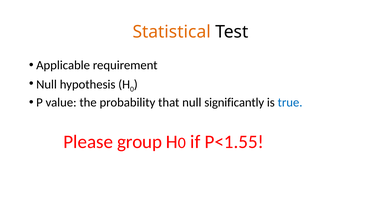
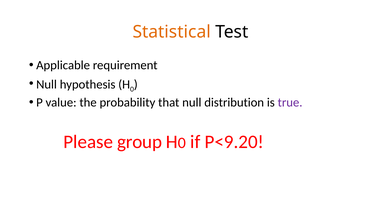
significantly: significantly -> distribution
true colour: blue -> purple
P<1.55: P<1.55 -> P<9.20
